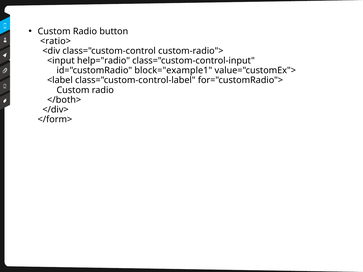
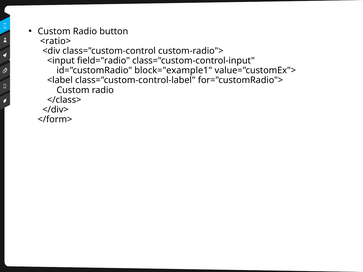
help="radio: help="radio -> field="radio
</both>: </both> -> </class>
